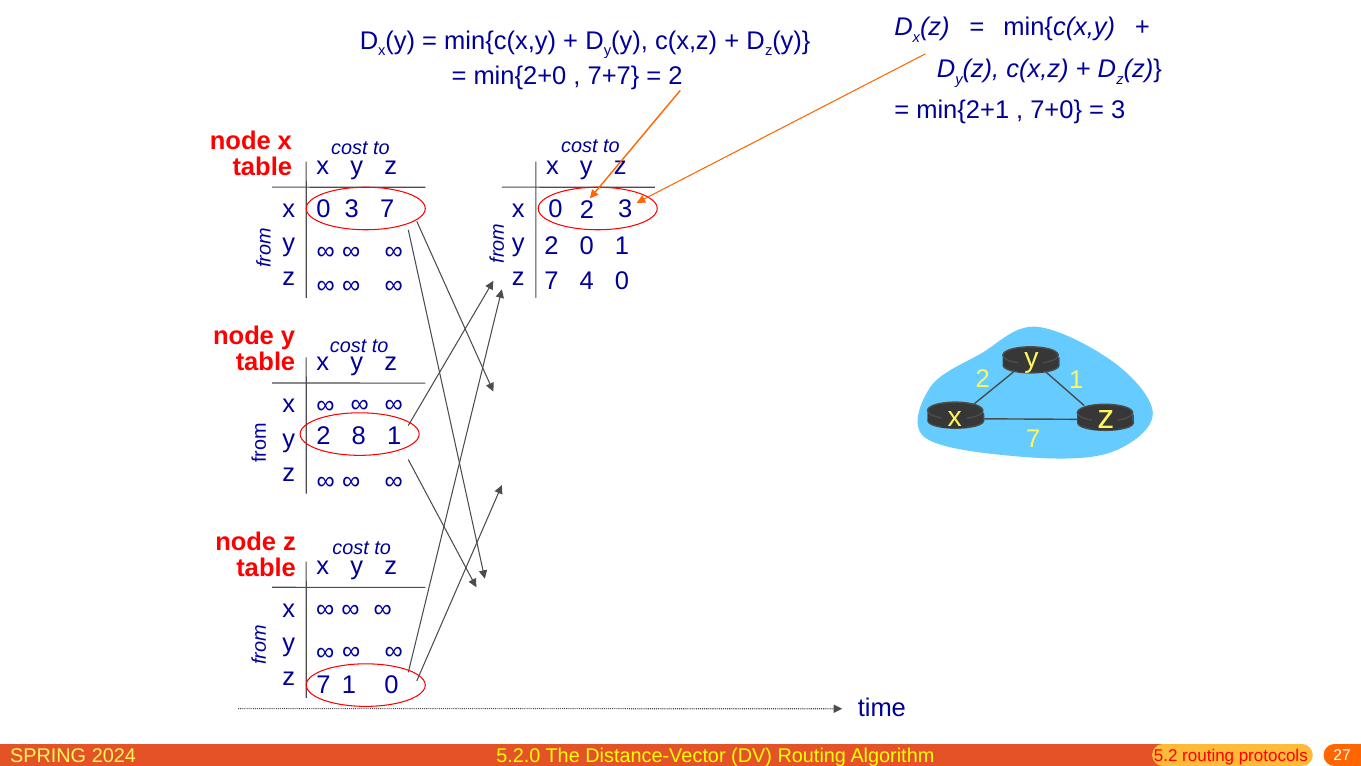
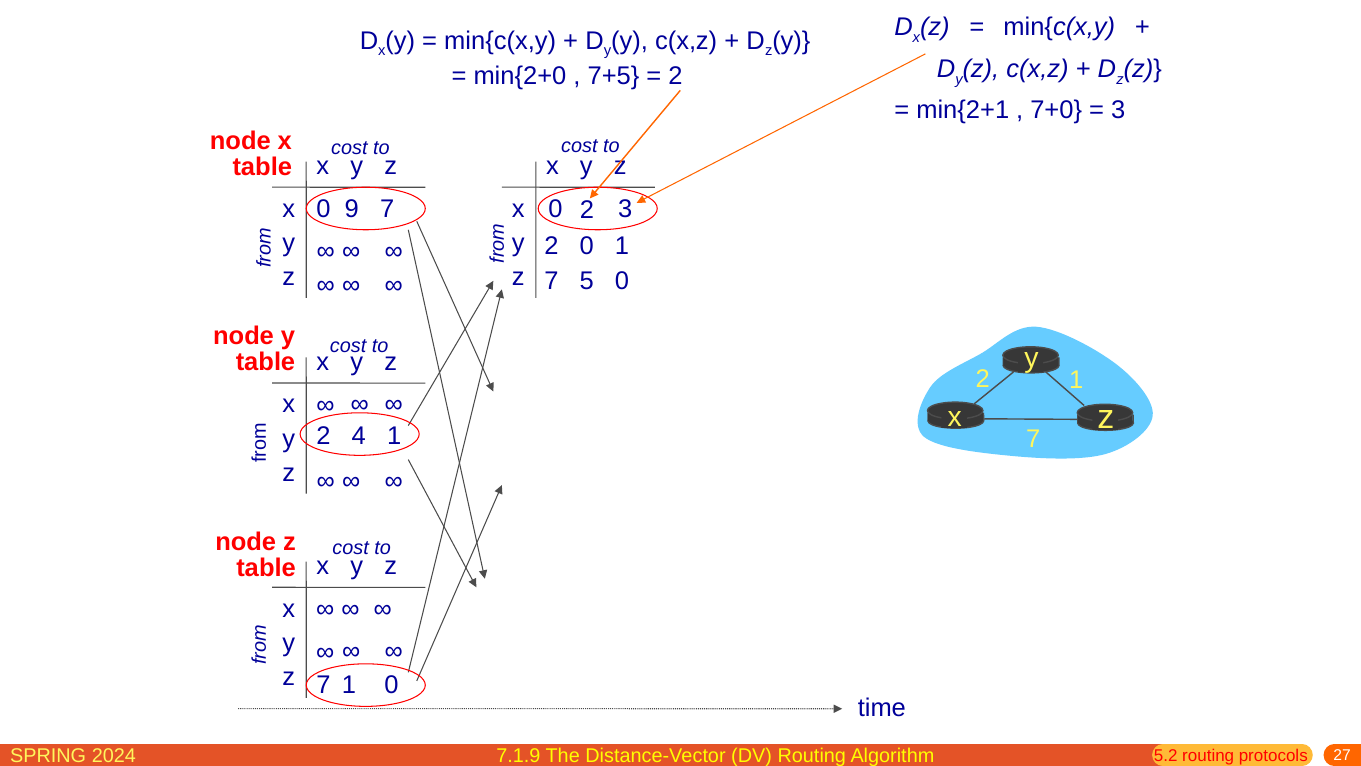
7+7: 7+7 -> 7+5
0 3: 3 -> 9
4: 4 -> 5
8: 8 -> 4
5.2.0: 5.2.0 -> 7.1.9
